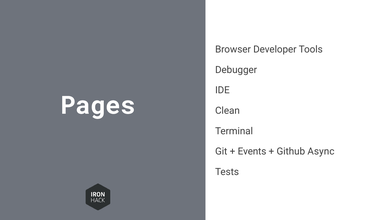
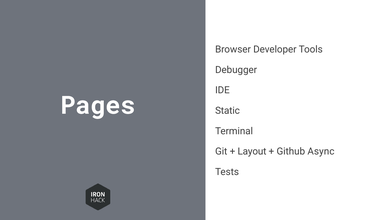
Clean: Clean -> Static
Events: Events -> Layout
